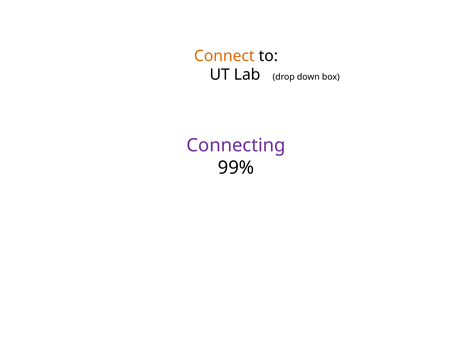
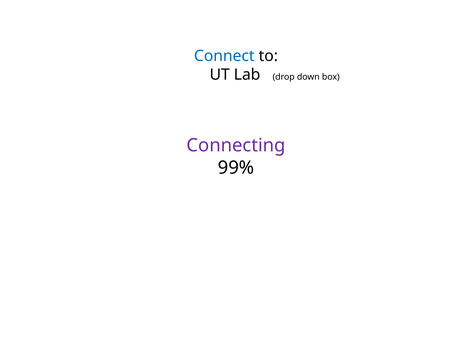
Connect colour: orange -> blue
